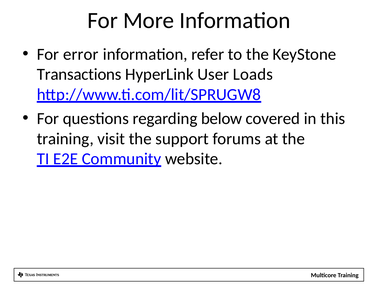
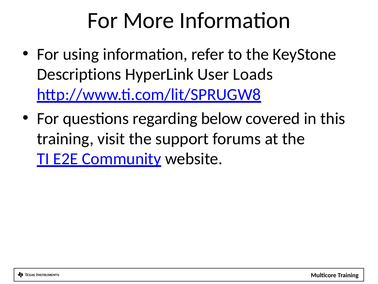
error: error -> using
Transactions: Transactions -> Descriptions
